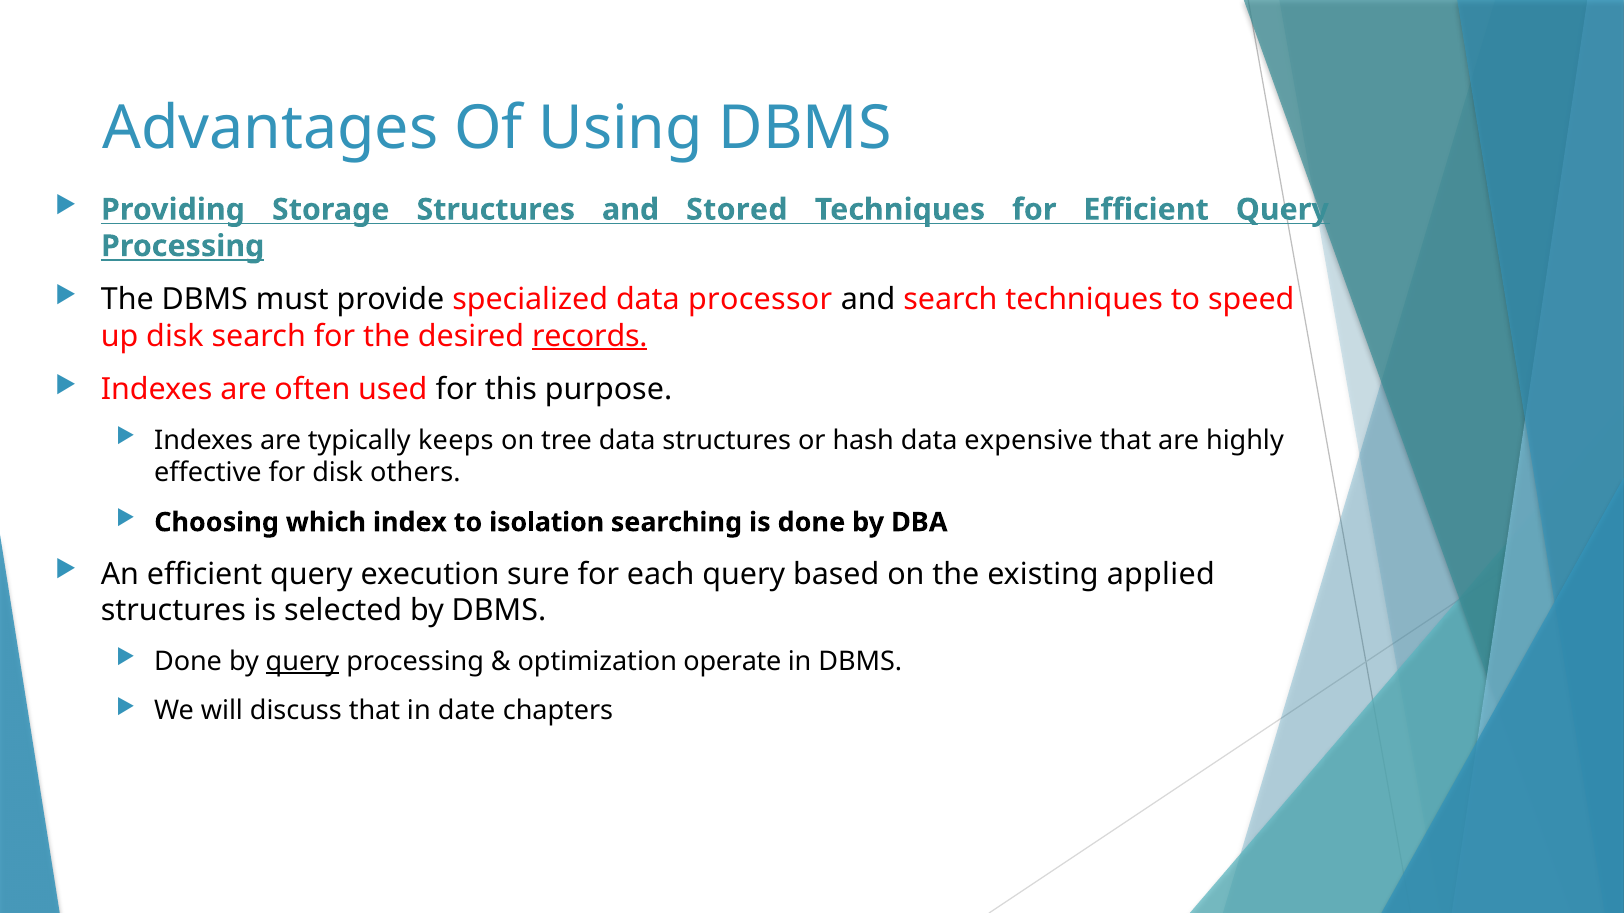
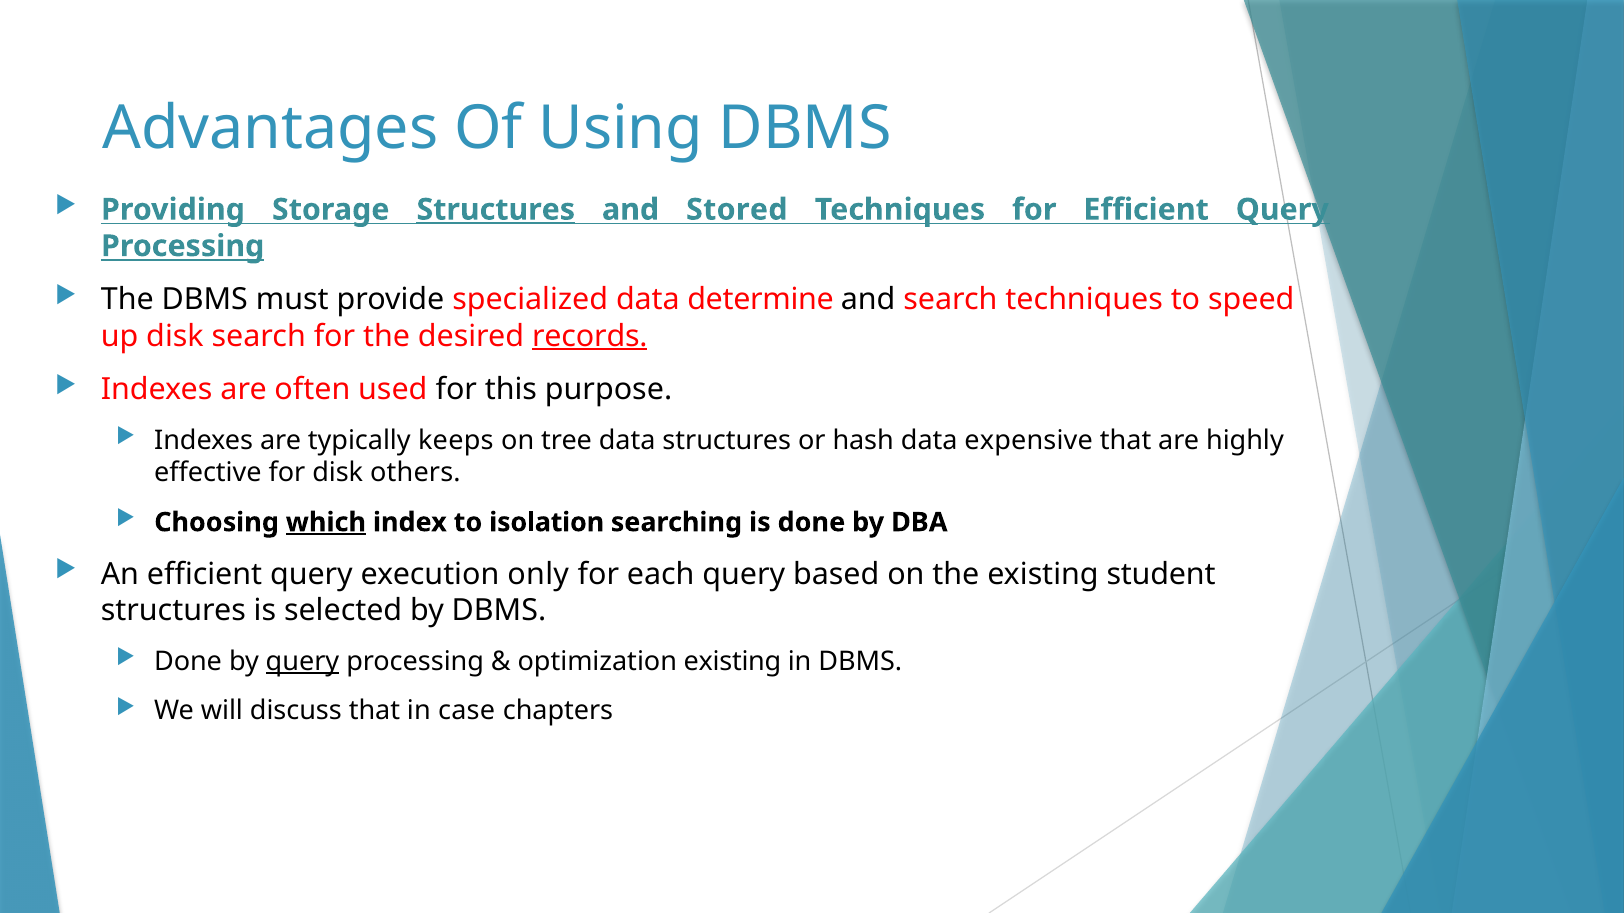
Structures at (496, 210) underline: none -> present
processor: processor -> determine
which underline: none -> present
sure: sure -> only
applied: applied -> student
optimization operate: operate -> existing
date: date -> case
